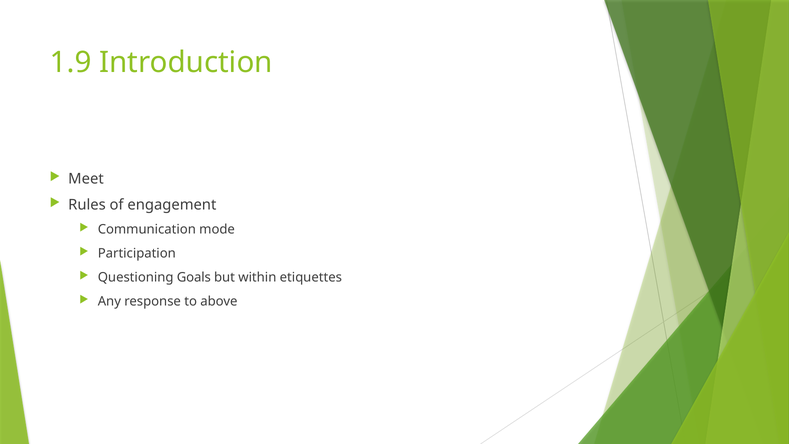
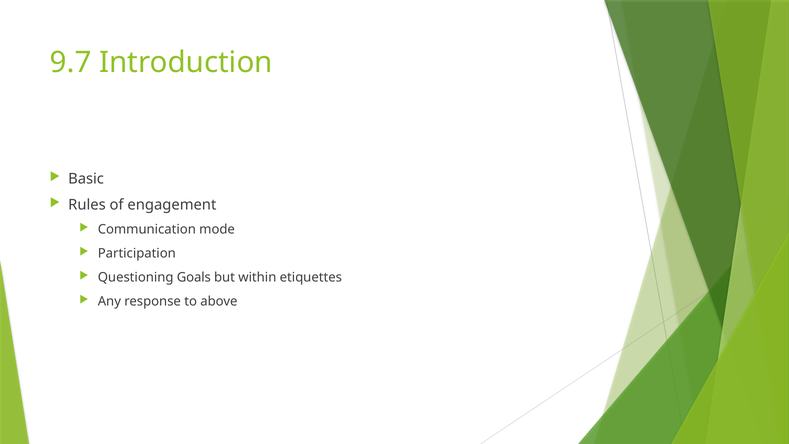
1.9: 1.9 -> 9.7
Meet: Meet -> Basic
